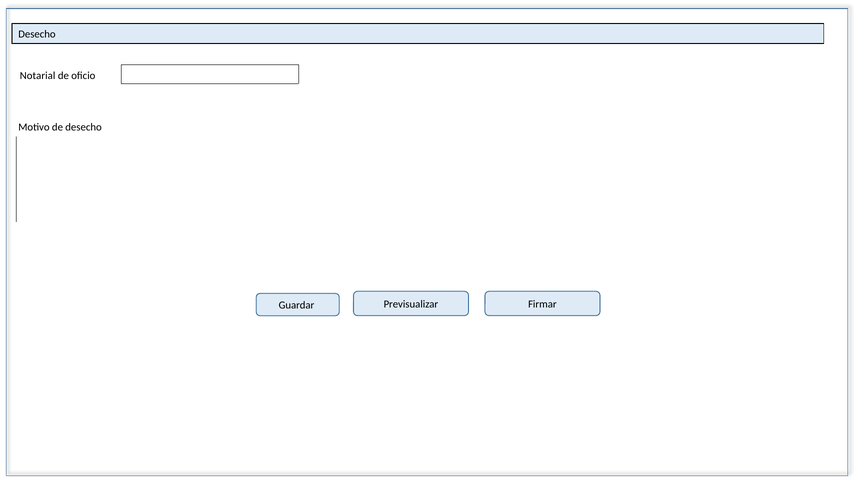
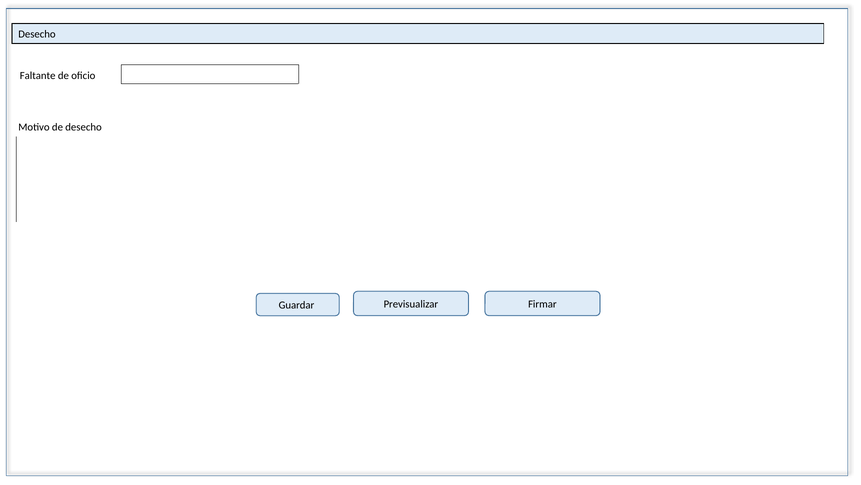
Notarial: Notarial -> Faltante
